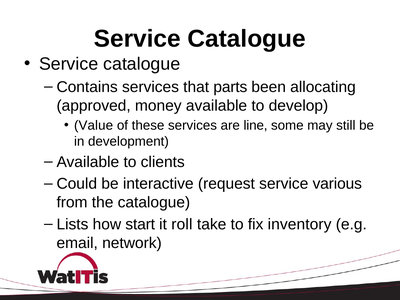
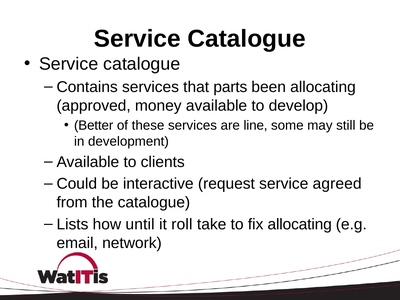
Value: Value -> Better
various: various -> agreed
start: start -> until
fix inventory: inventory -> allocating
